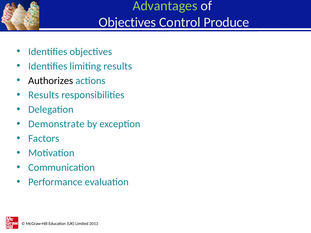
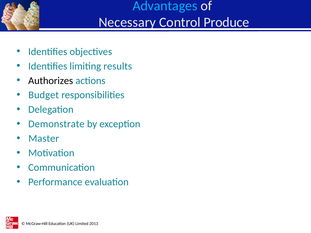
Advantages colour: light green -> light blue
Objectives at (127, 22): Objectives -> Necessary
Results at (44, 95): Results -> Budget
Factors: Factors -> Master
